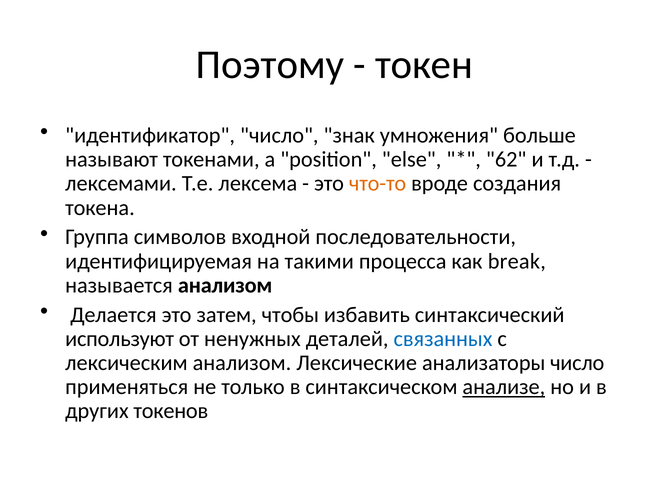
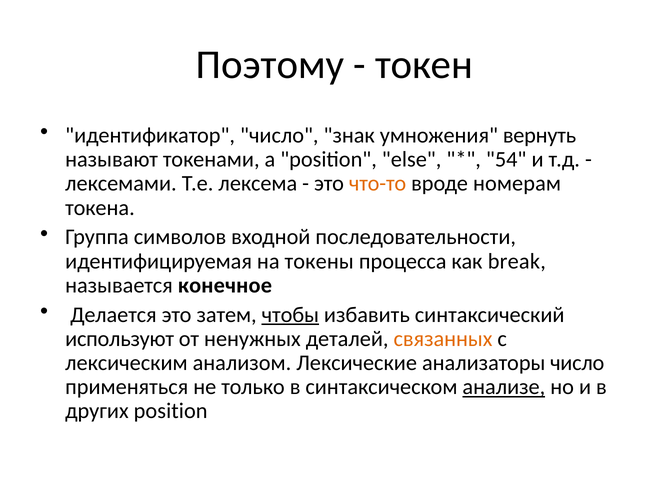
больше: больше -> вернуть
62: 62 -> 54
создания: создания -> номерам
такими: такими -> токены
называется анализом: анализом -> конечное
чтобы underline: none -> present
связанных colour: blue -> orange
других токенов: токенов -> position
